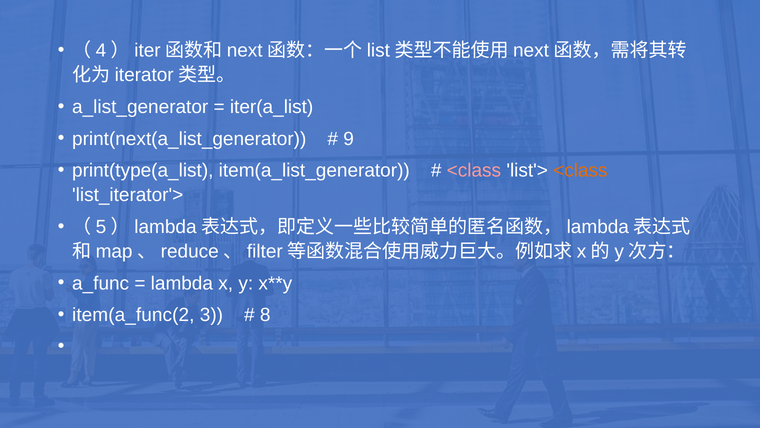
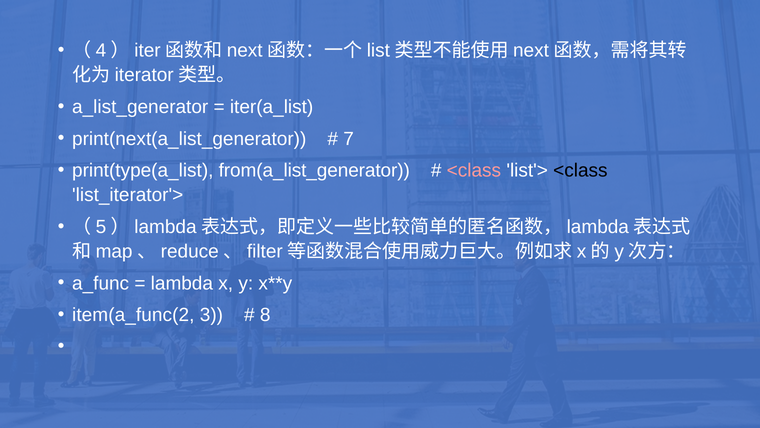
9: 9 -> 7
item(a_list_generator: item(a_list_generator -> from(a_list_generator
<class at (580, 170) colour: orange -> black
